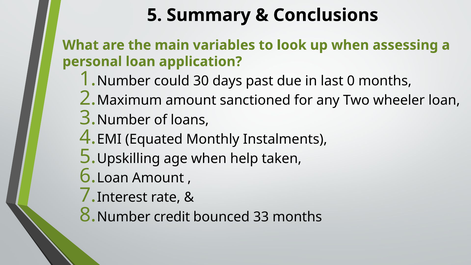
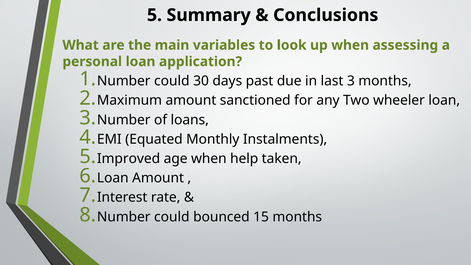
last 0: 0 -> 3
Upskilling: Upskilling -> Improved
credit at (172, 217): credit -> could
33: 33 -> 15
